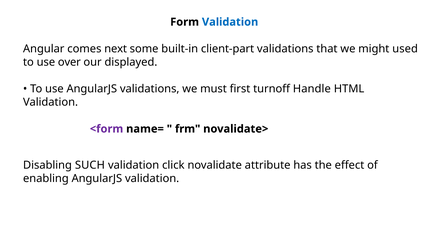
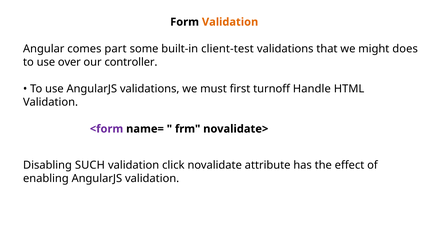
Validation at (230, 22) colour: blue -> orange
next: next -> part
client-part: client-part -> client-test
used: used -> does
displayed: displayed -> controller
